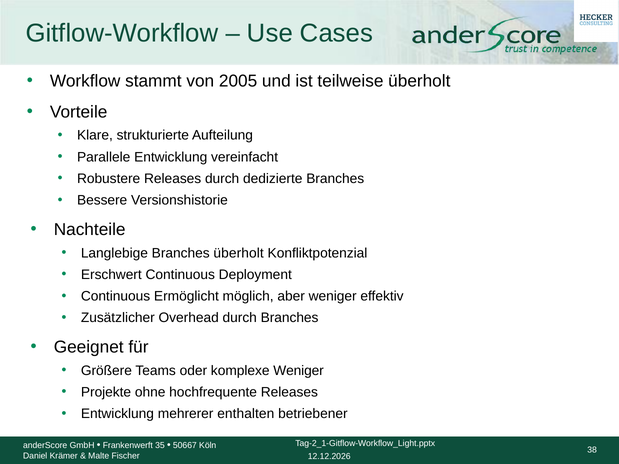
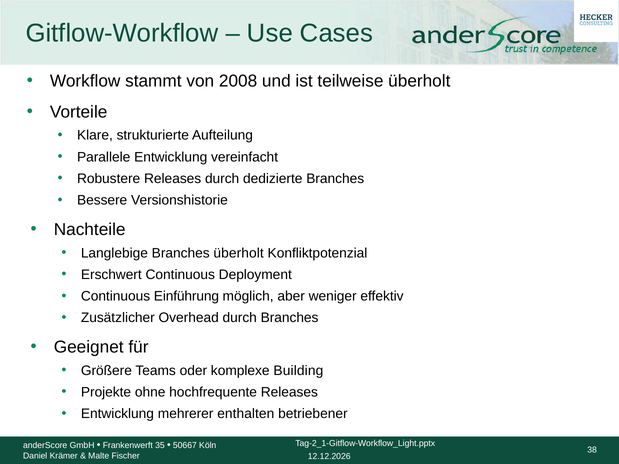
2005: 2005 -> 2008
Ermöglicht: Ermöglicht -> Einführung
komplexe Weniger: Weniger -> Building
